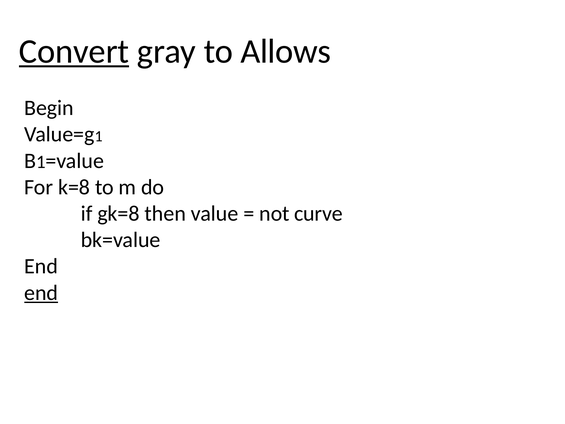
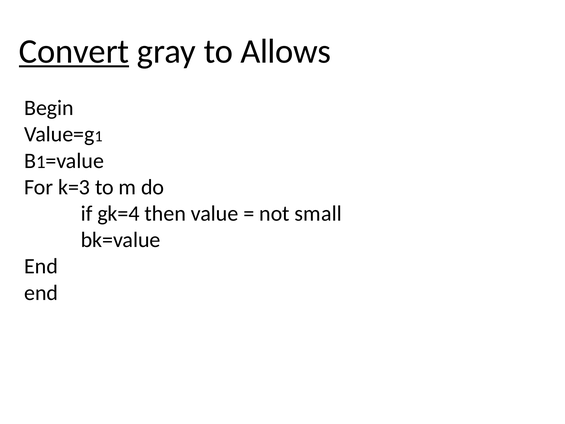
k=8: k=8 -> k=3
gk=8: gk=8 -> gk=4
curve: curve -> small
end at (41, 293) underline: present -> none
